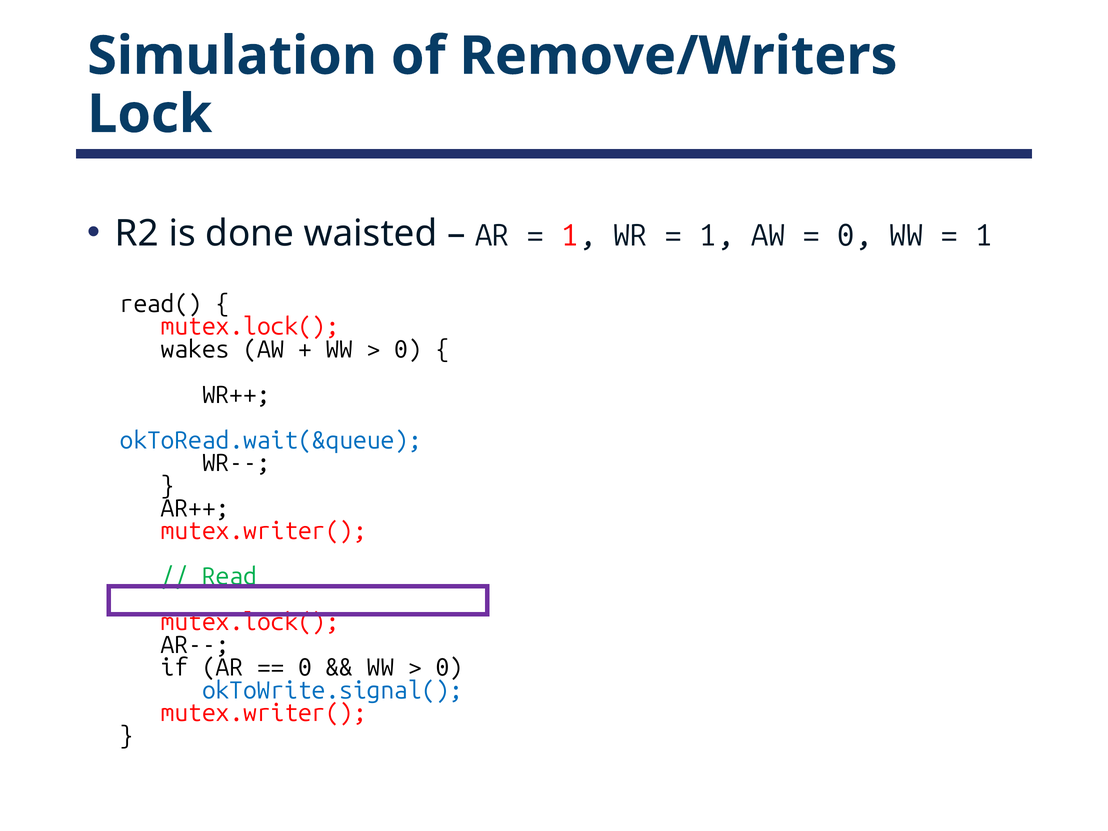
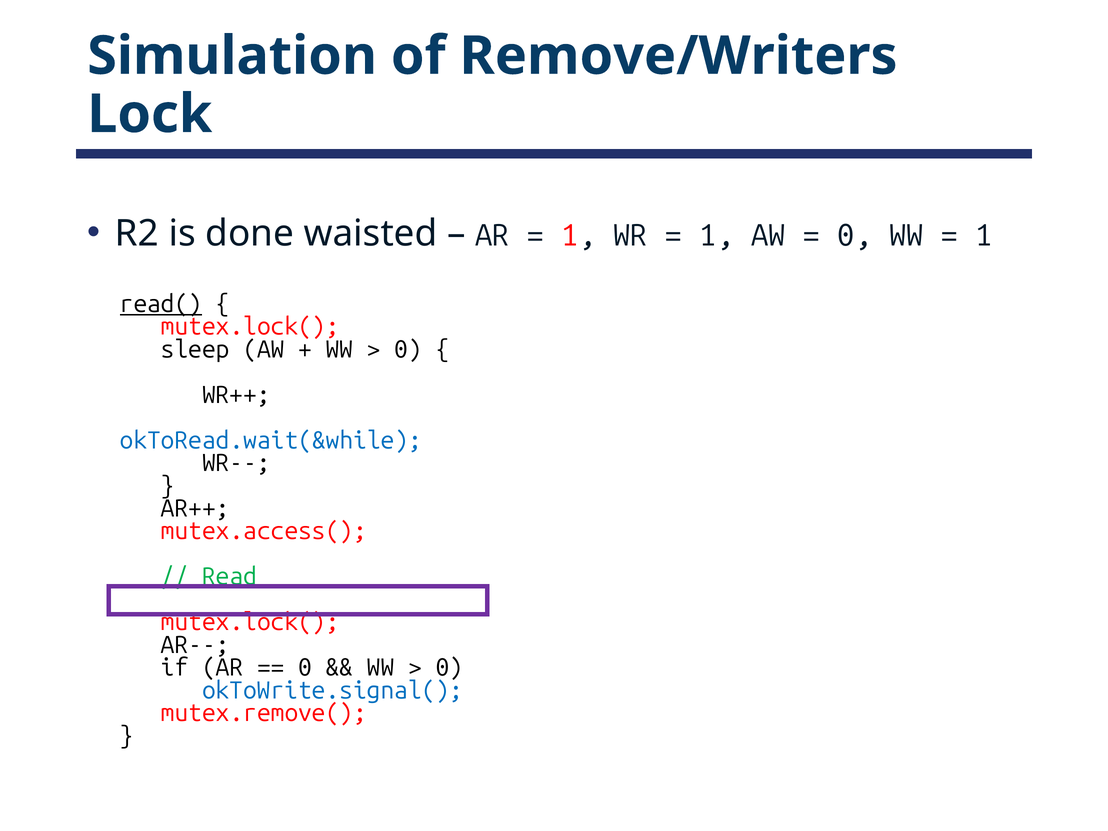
read( underline: none -> present
wakes: wakes -> sleep
okToRead.wait(&queue: okToRead.wait(&queue -> okToRead.wait(&while
mutex.writer( at (264, 531): mutex.writer( -> mutex.access(
mutex.writer( at (264, 713): mutex.writer( -> mutex.remove(
